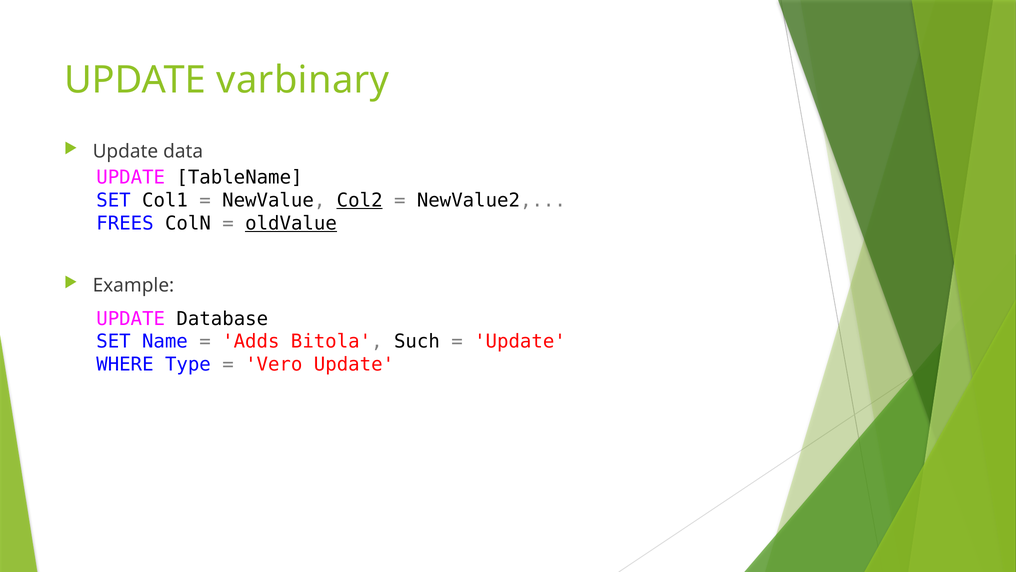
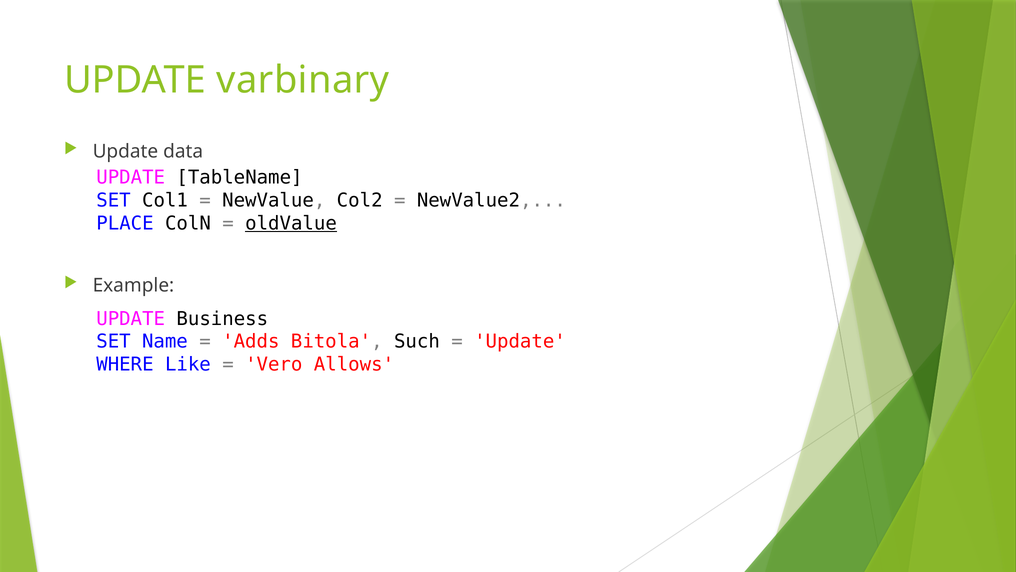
Col2 underline: present -> none
FREES: FREES -> PLACE
Database: Database -> Business
Type: Type -> Like
Vero Update: Update -> Allows
